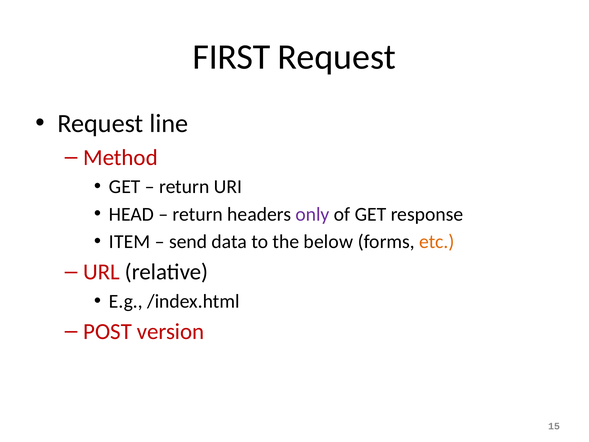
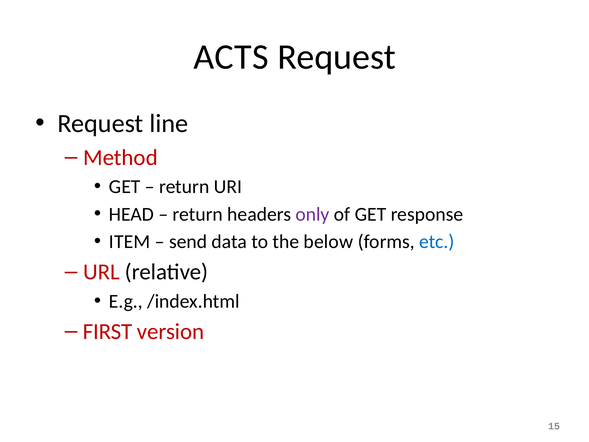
FIRST: FIRST -> ACTS
etc colour: orange -> blue
POST: POST -> FIRST
